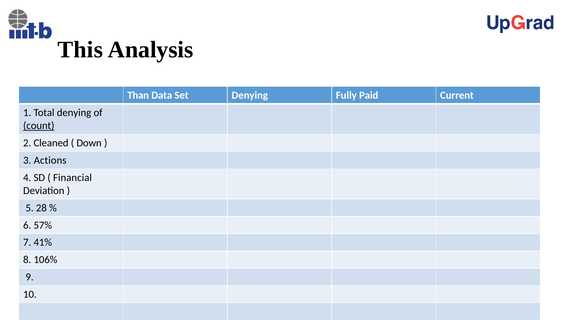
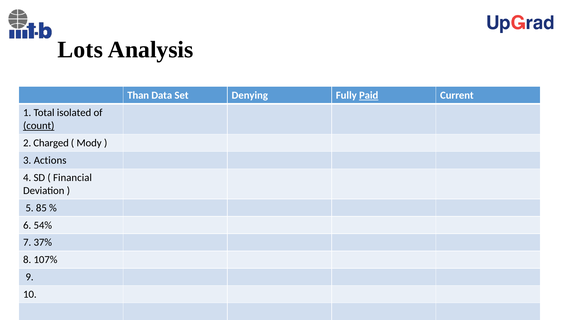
This: This -> Lots
Paid underline: none -> present
Total denying: denying -> isolated
Cleaned: Cleaned -> Charged
Down: Down -> Mody
28: 28 -> 85
57%: 57% -> 54%
41%: 41% -> 37%
106%: 106% -> 107%
